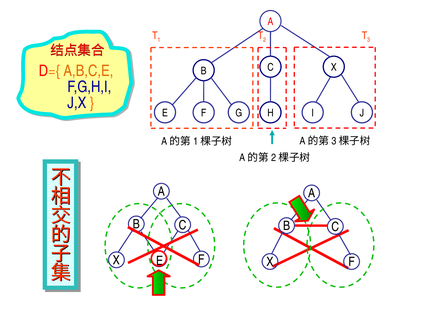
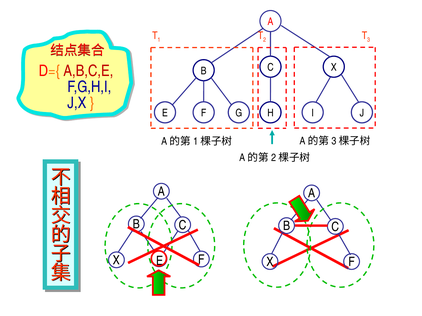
A,B,C,E colour: orange -> red
